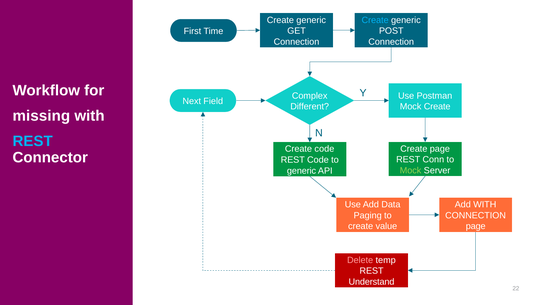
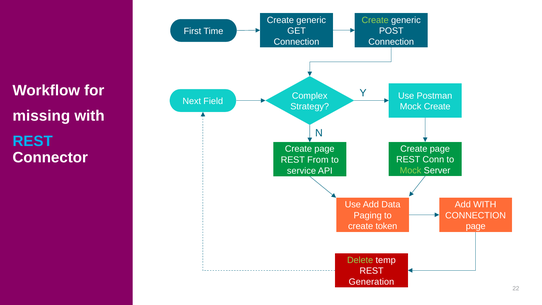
Create at (375, 20) colour: light blue -> light green
Different: Different -> Strategy
code at (324, 149): code -> page
REST Code: Code -> From
generic at (302, 171): generic -> service
value: value -> token
Delete colour: pink -> light green
Understand: Understand -> Generation
